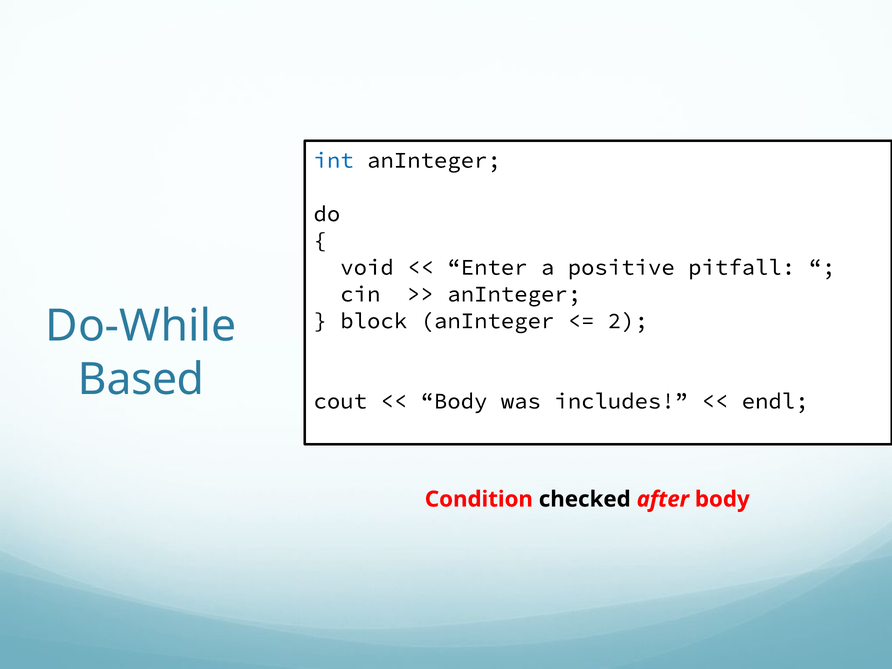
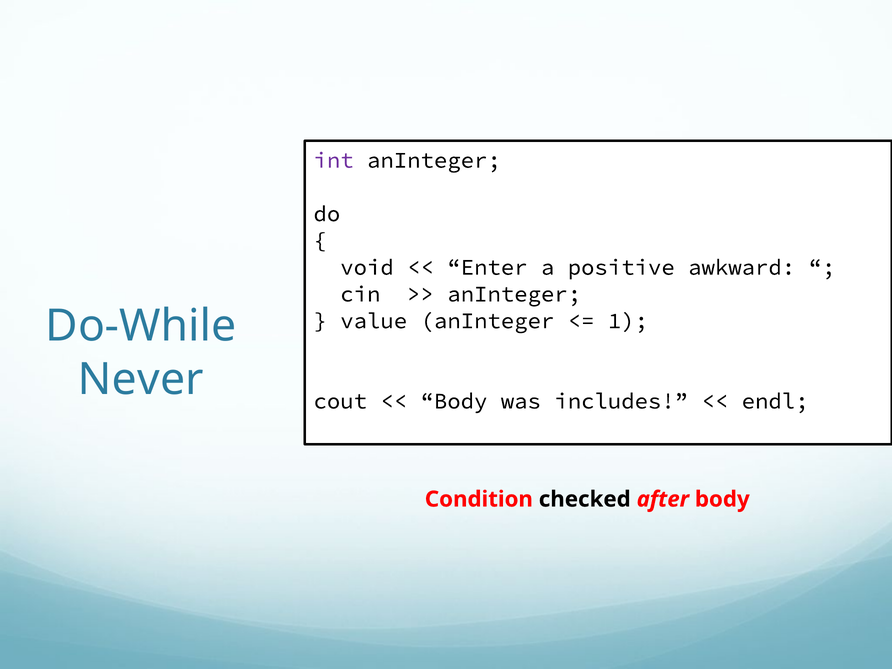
int colour: blue -> purple
pitfall: pitfall -> awkward
block: block -> value
2: 2 -> 1
Based: Based -> Never
